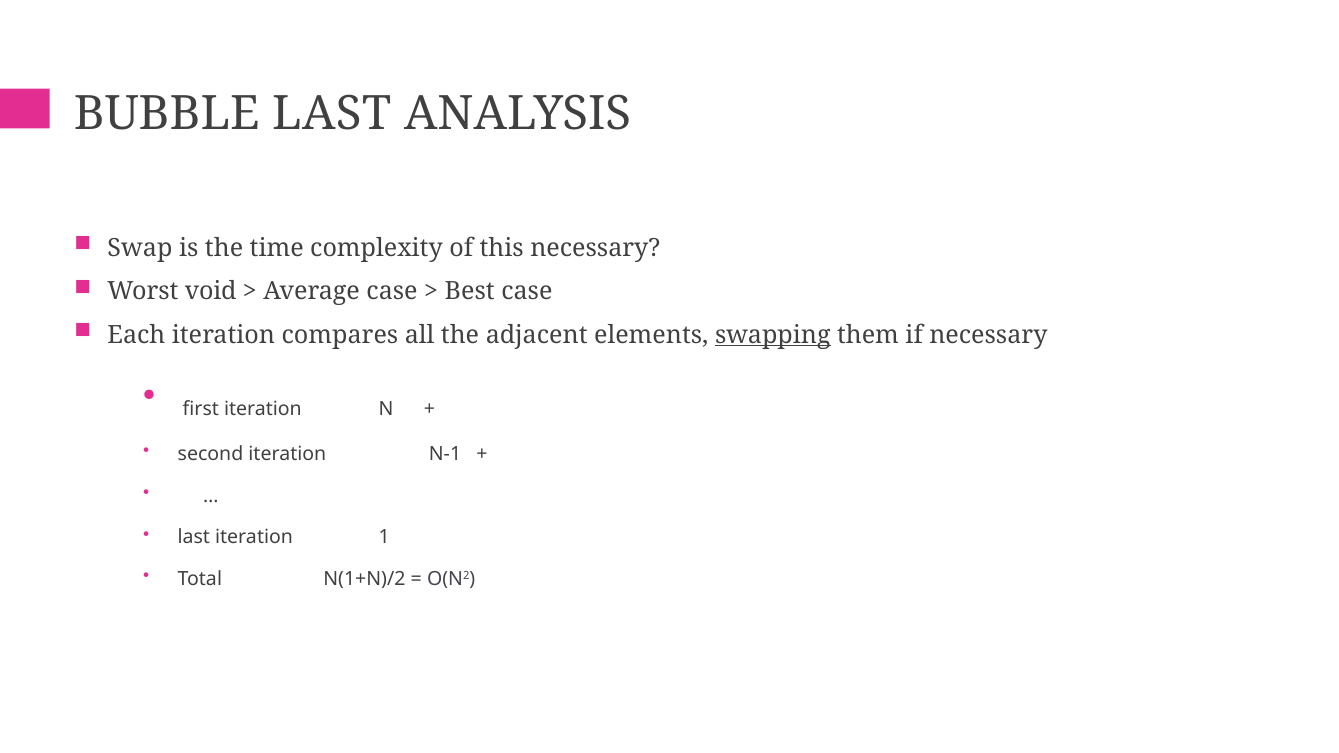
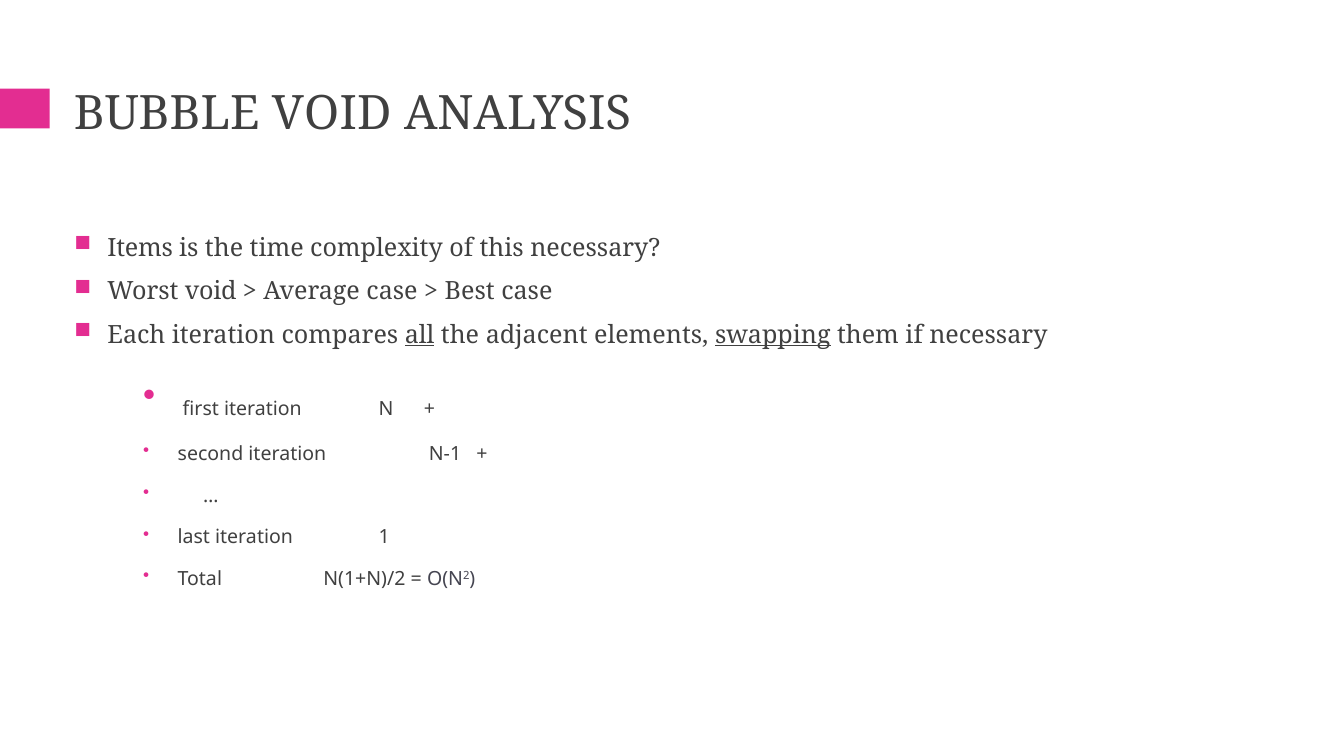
BUBBLE LAST: LAST -> VOID
Swap: Swap -> Items
all underline: none -> present
